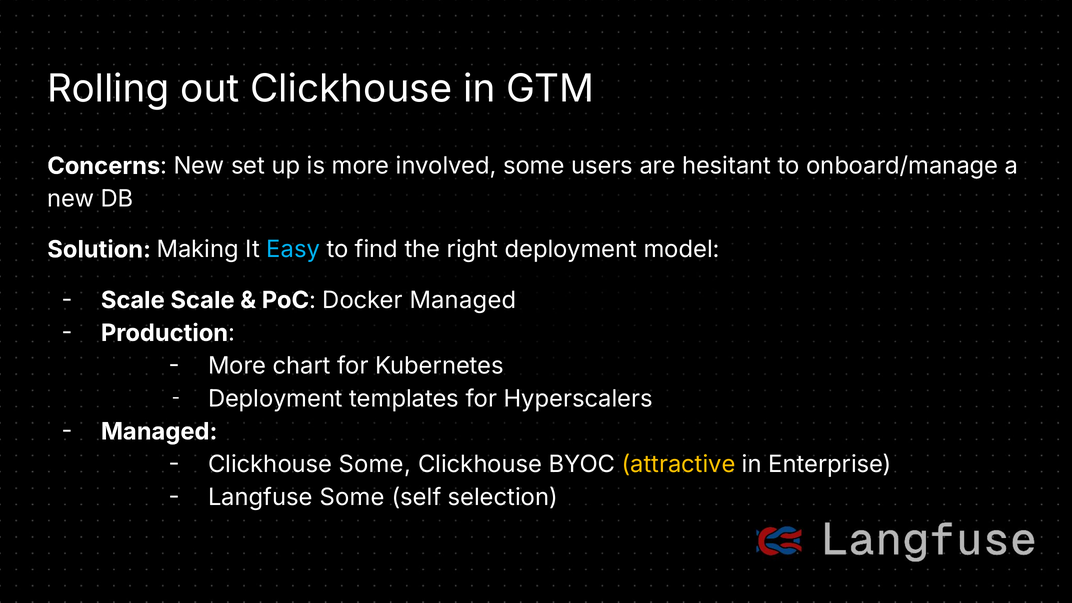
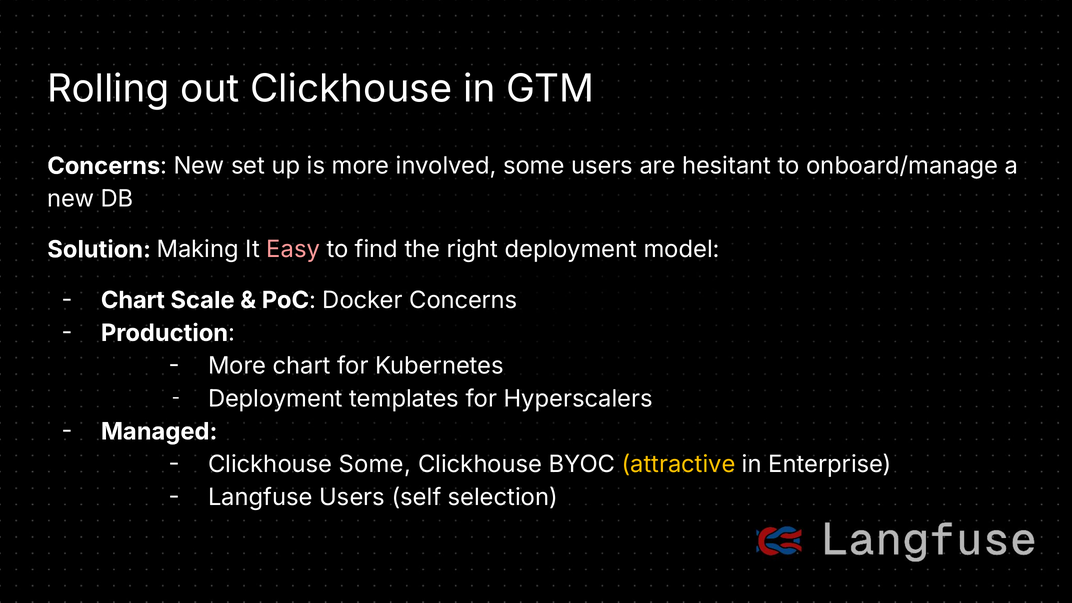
Easy colour: light blue -> pink
Scale at (133, 300): Scale -> Chart
Docker Managed: Managed -> Concerns
Langfuse Some: Some -> Users
